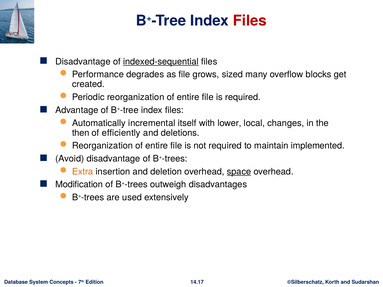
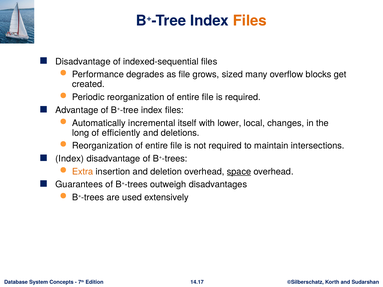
Files at (250, 21) colour: red -> orange
indexed-sequential underline: present -> none
then: then -> long
implemented: implemented -> intersections
Avoid at (70, 159): Avoid -> Index
Modification: Modification -> Guarantees
